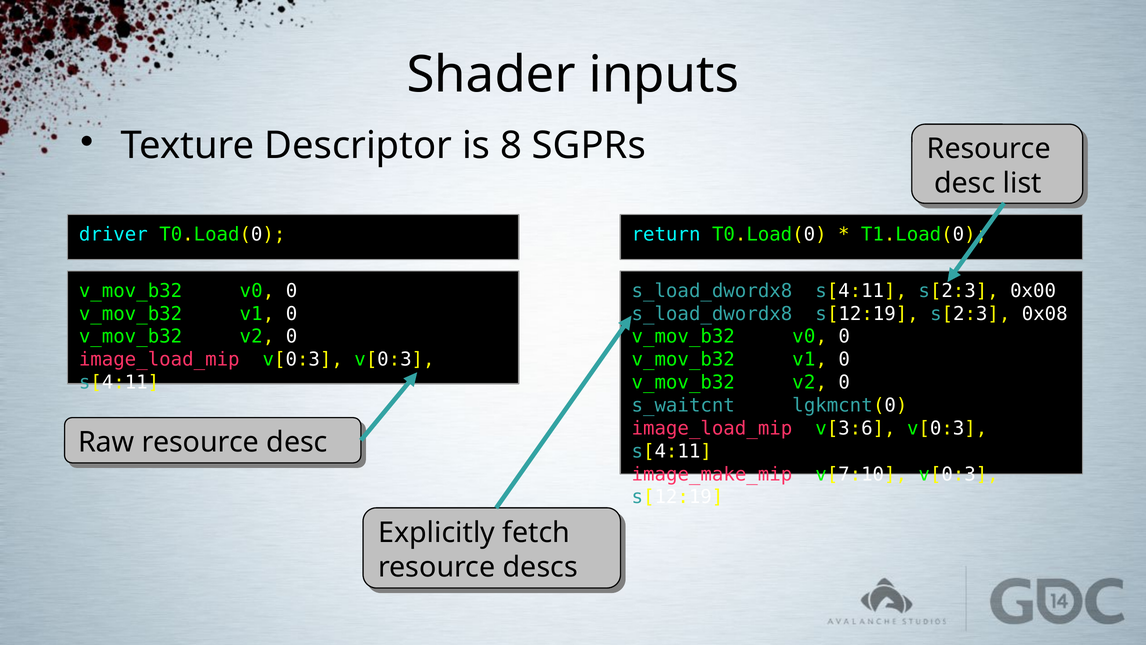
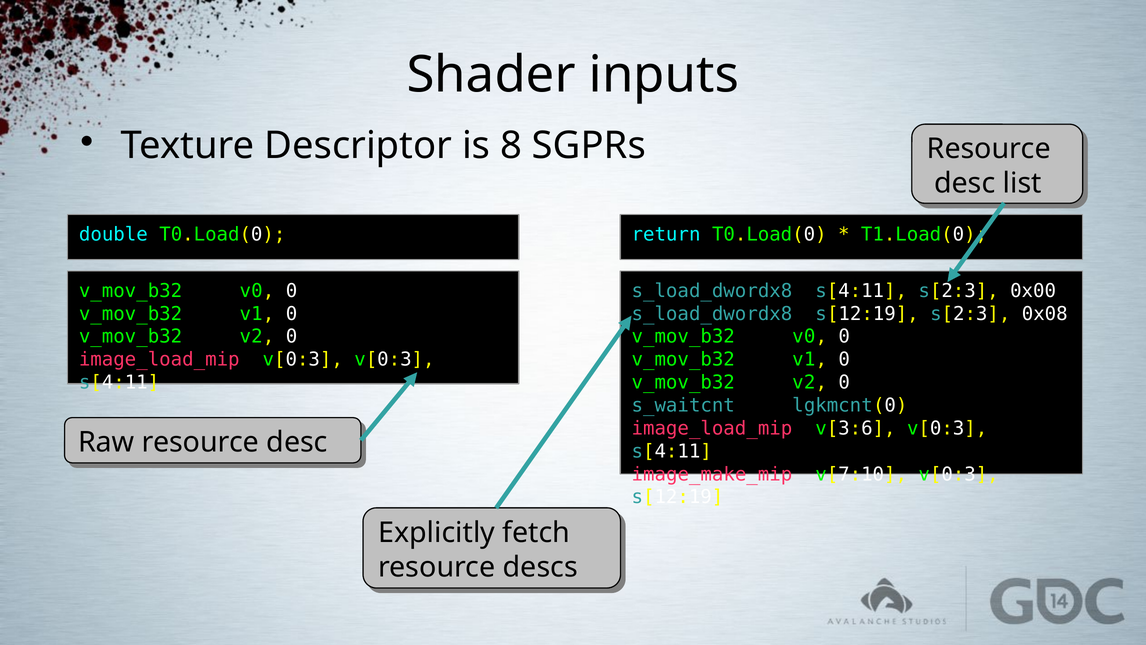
driver: driver -> double
